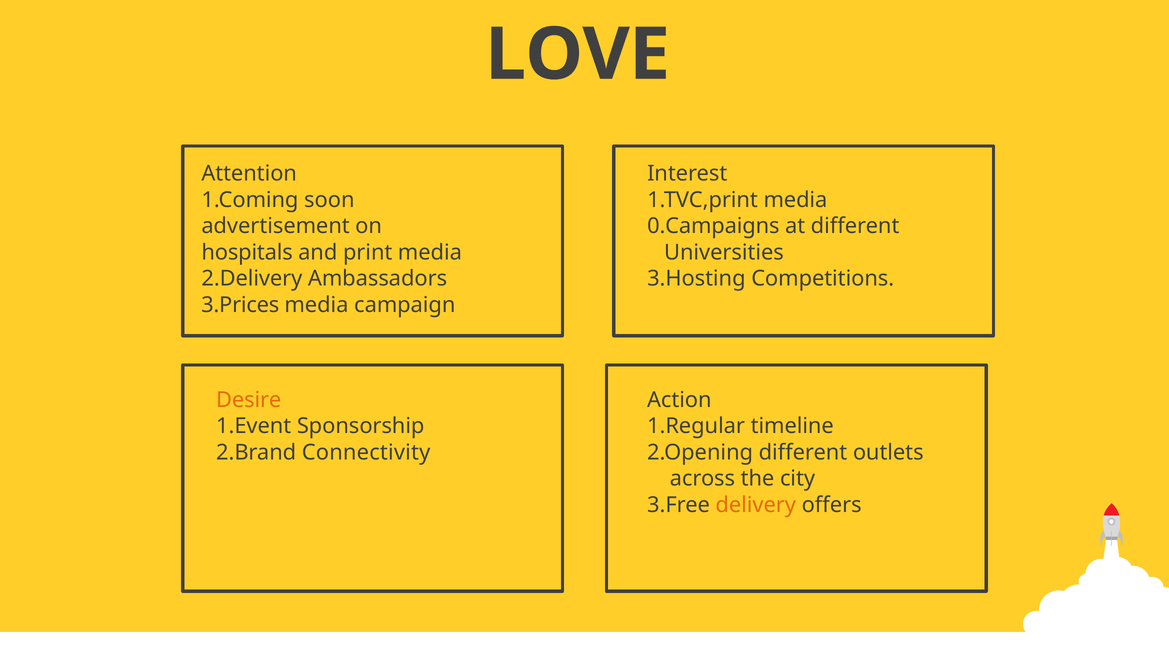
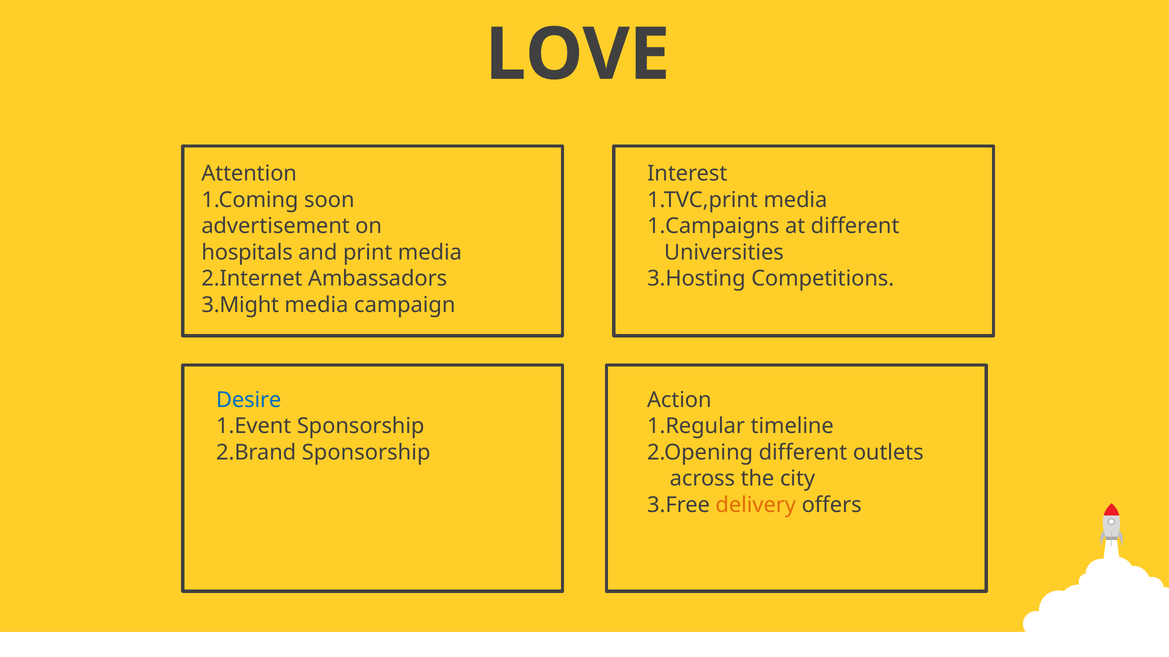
0.Campaigns: 0.Campaigns -> 1.Campaigns
2.Delivery: 2.Delivery -> 2.Internet
3.Prices: 3.Prices -> 3.Might
Desire colour: orange -> blue
2.Brand Connectivity: Connectivity -> Sponsorship
